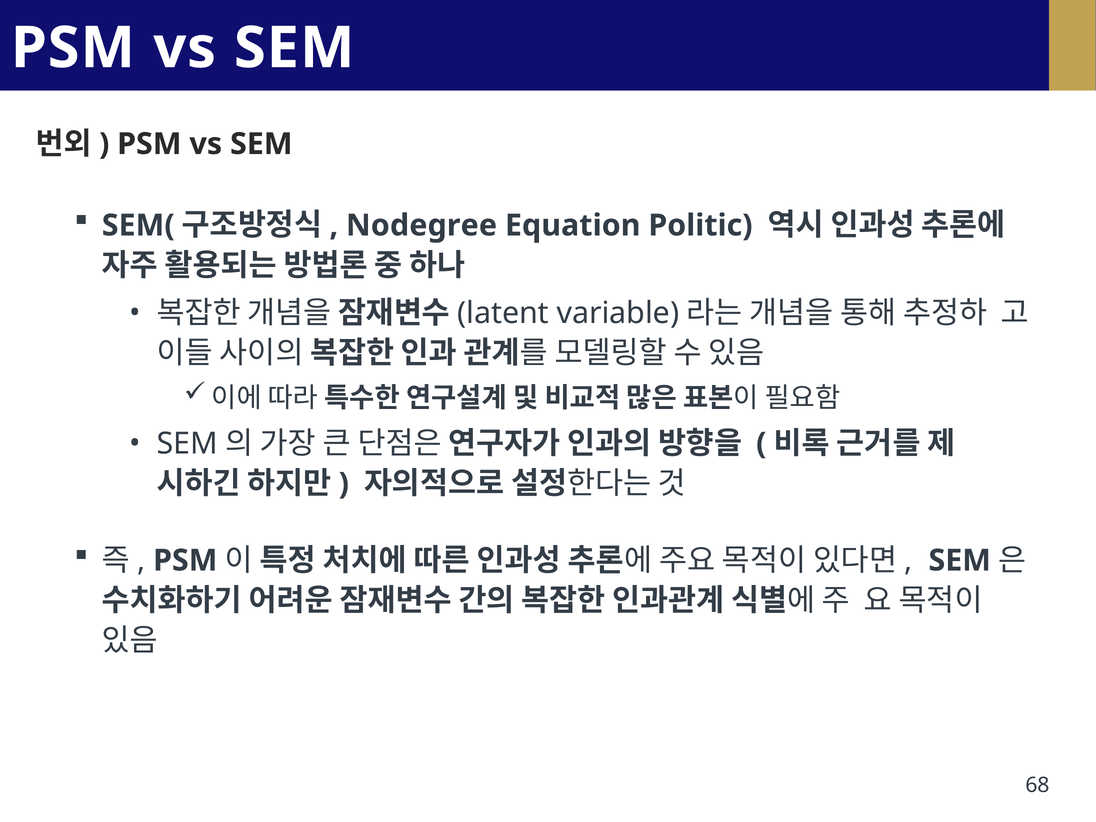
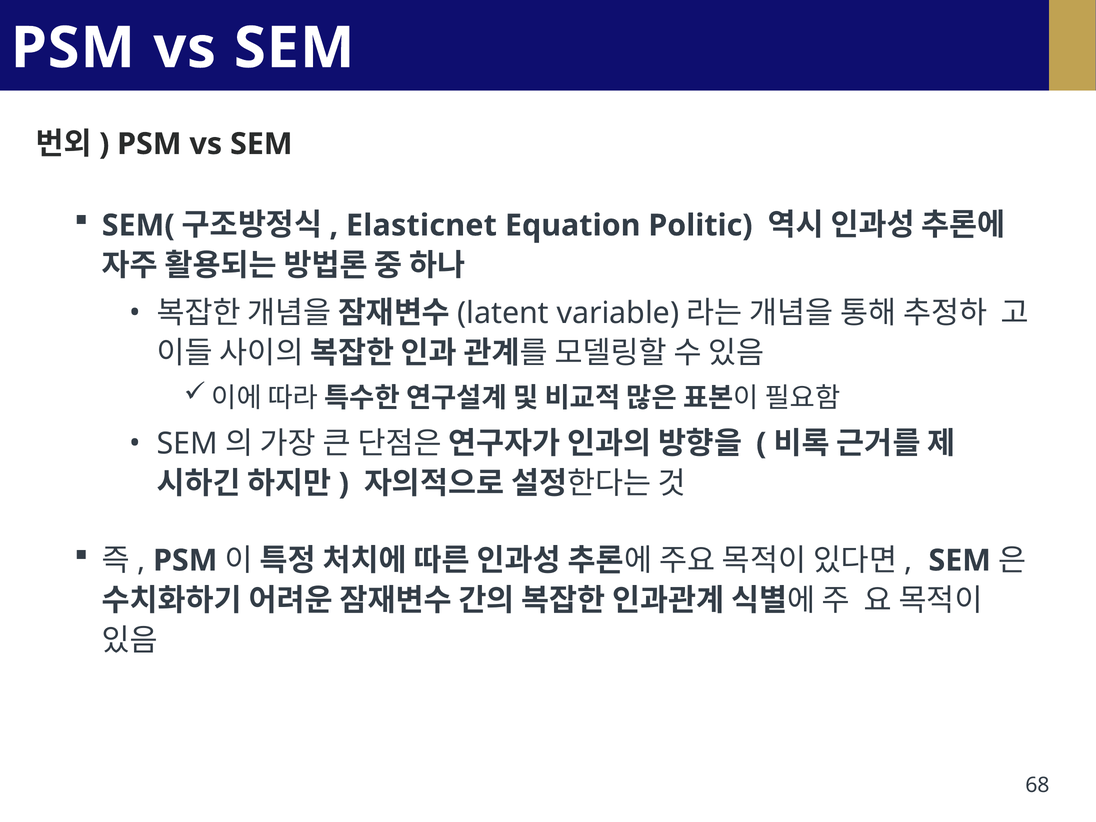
Nodegree: Nodegree -> Elasticnet
